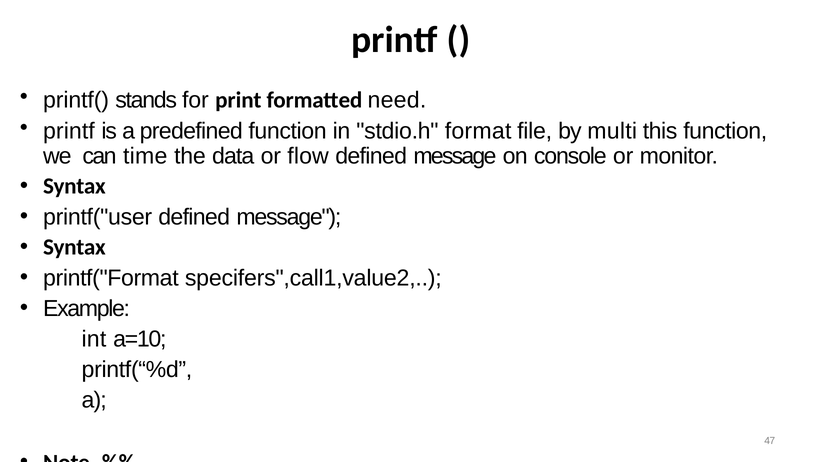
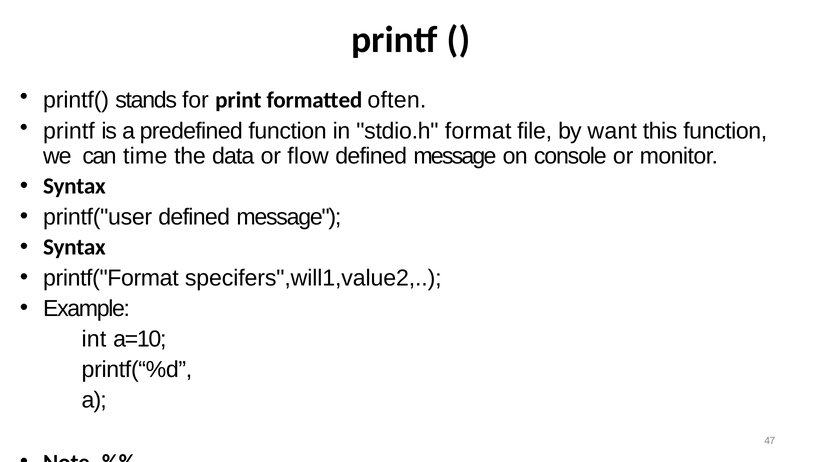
need: need -> often
multi: multi -> want
specifers",call1,value2: specifers",call1,value2 -> specifers",will1,value2
